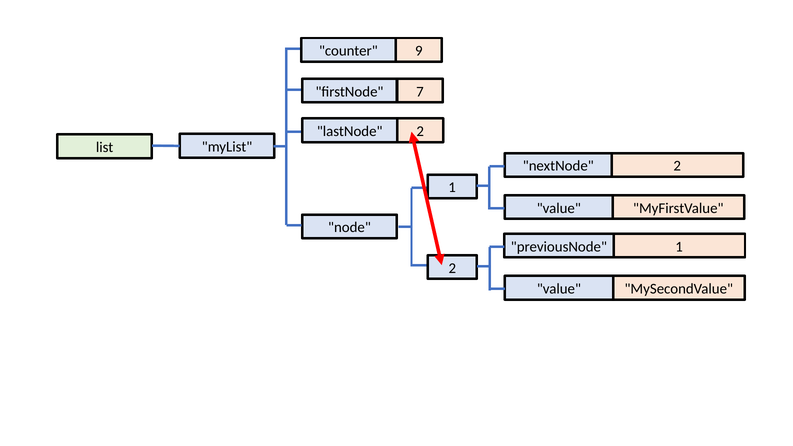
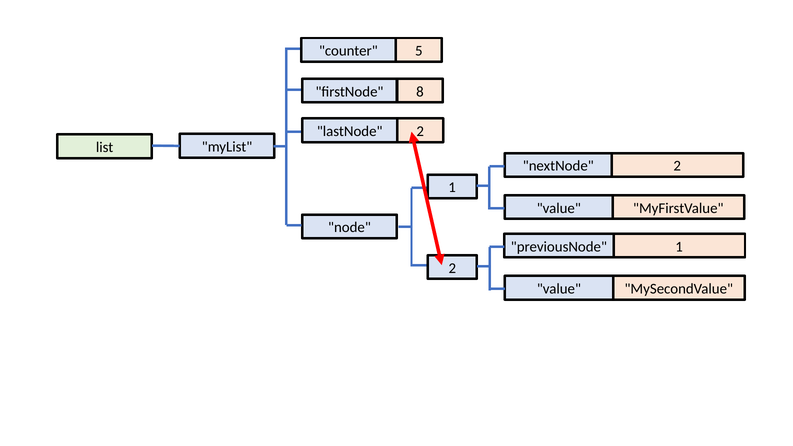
9: 9 -> 5
7: 7 -> 8
